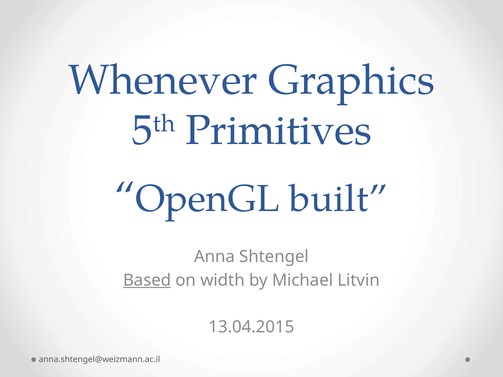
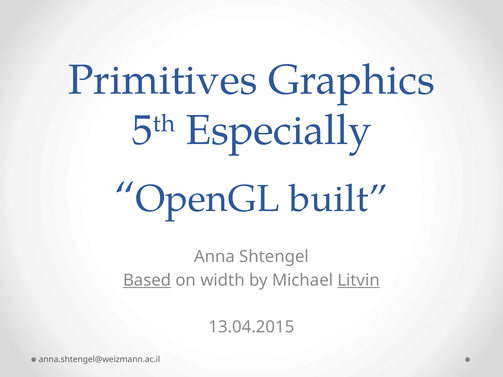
Whenever: Whenever -> Primitives
Primitives: Primitives -> Especially
Litvin underline: none -> present
